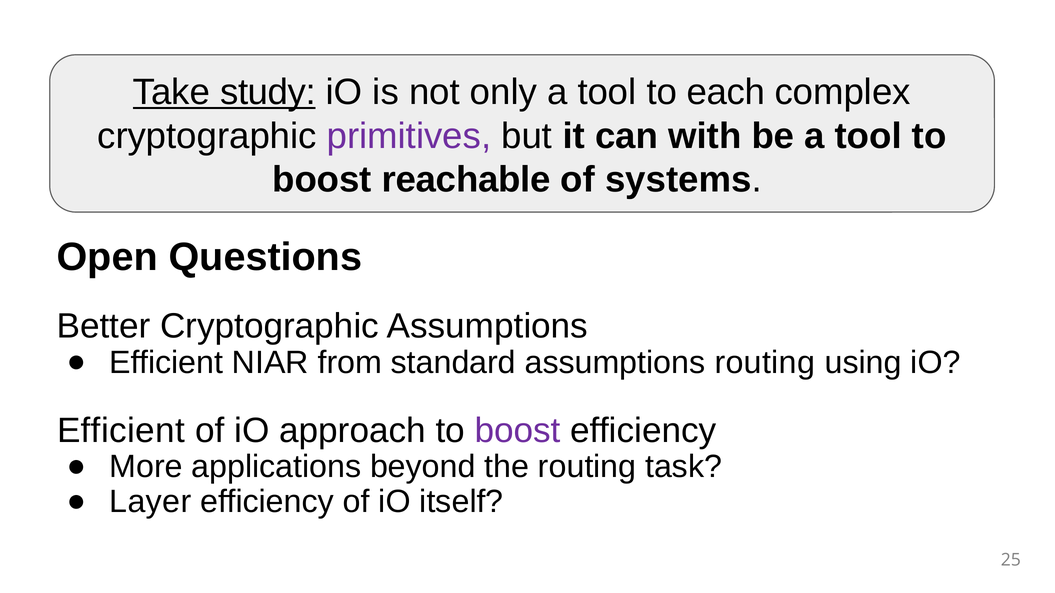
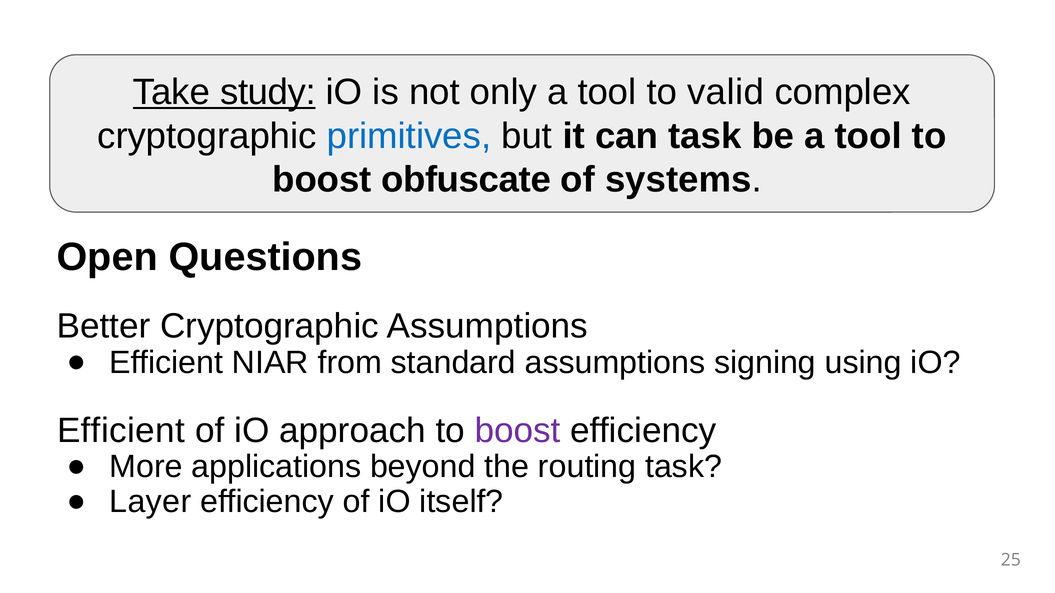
each: each -> valid
primitives colour: purple -> blue
can with: with -> task
reachable: reachable -> obfuscate
assumptions routing: routing -> signing
